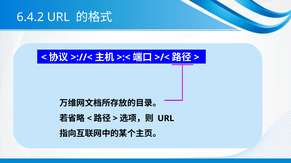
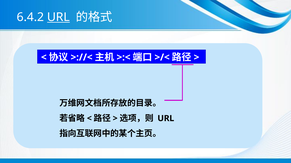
URL at (58, 17) underline: none -> present
